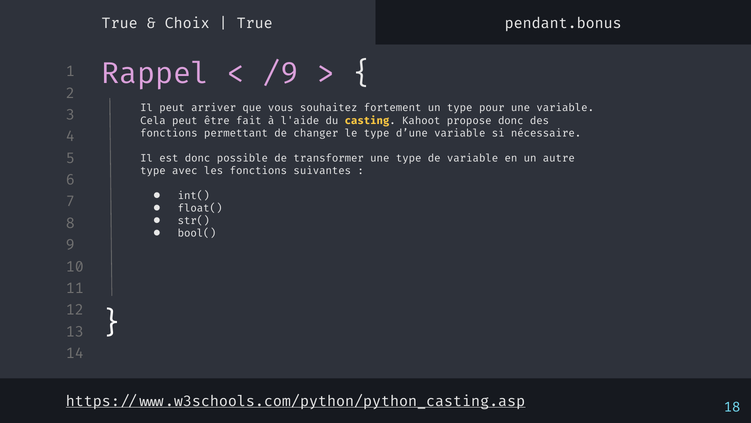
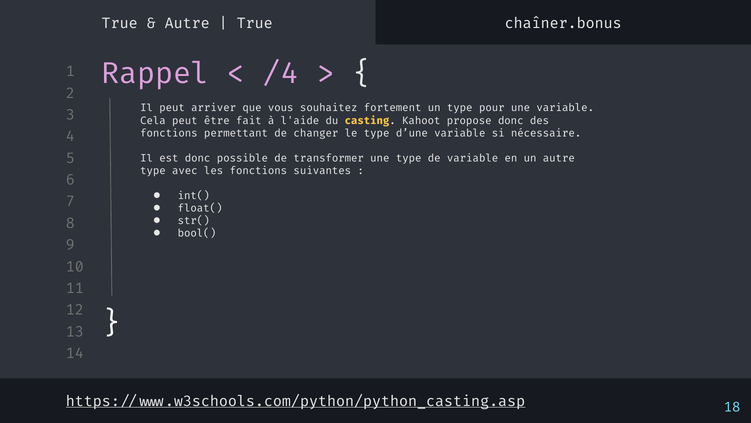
Choix at (187, 23): Choix -> Autre
pendant.bonus: pendant.bonus -> chaîner.bonus
/9: /9 -> /4
